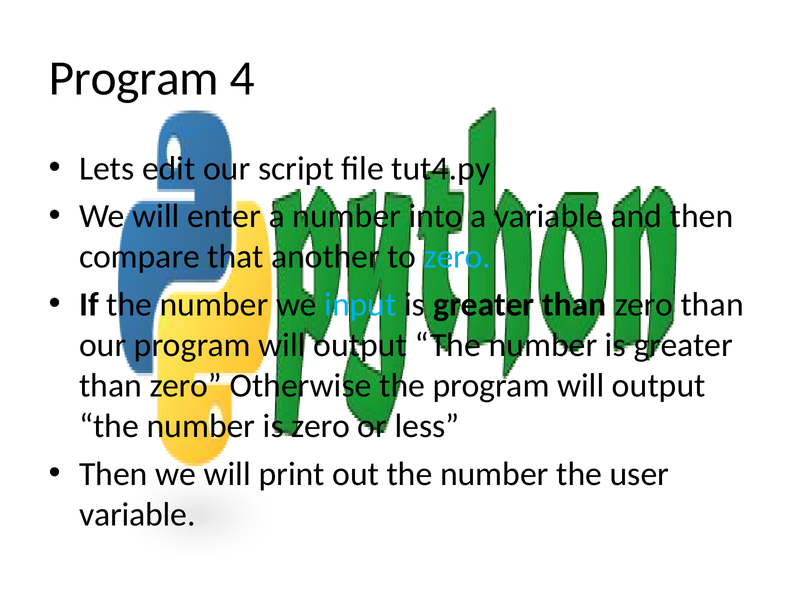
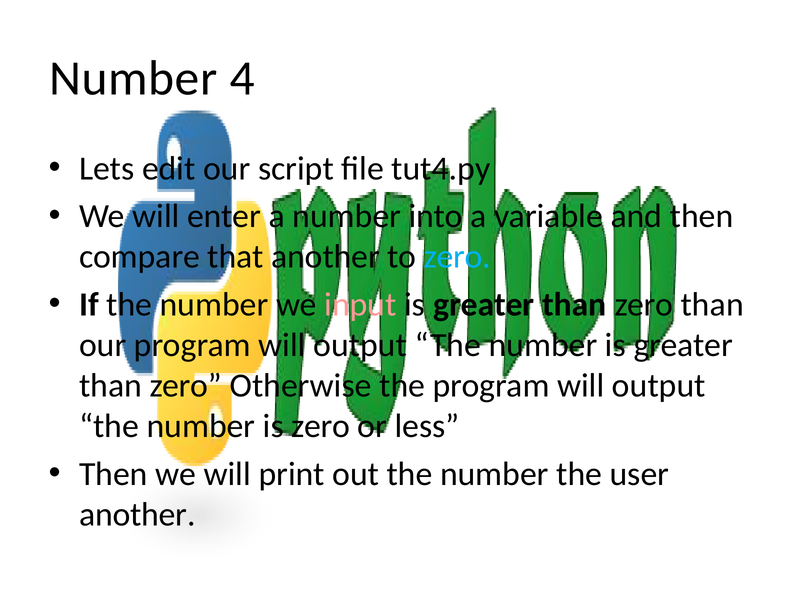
Program at (134, 79): Program -> Number
input colour: light blue -> pink
variable at (137, 515): variable -> another
